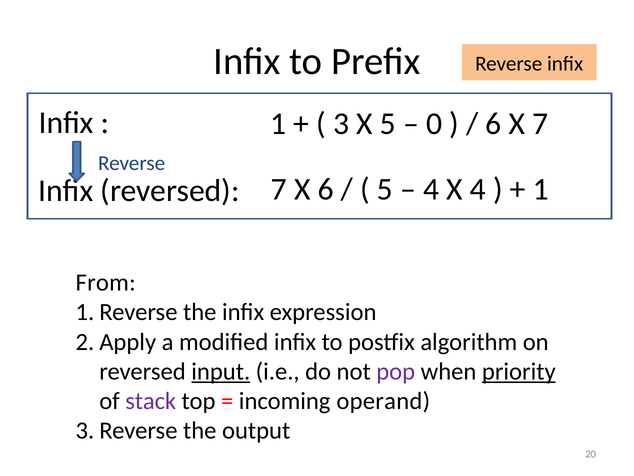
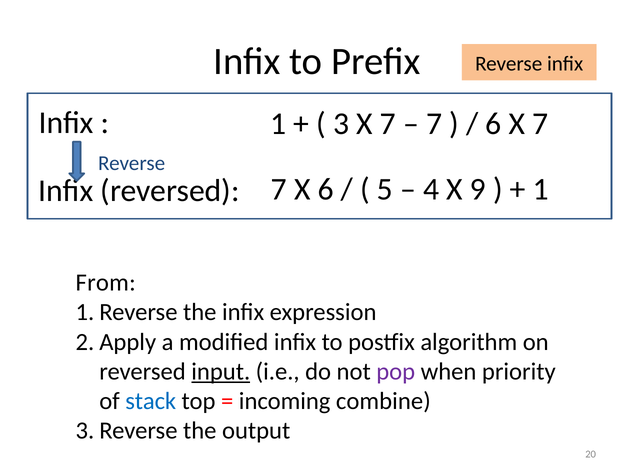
3 X 5: 5 -> 7
0 at (434, 124): 0 -> 7
X 4: 4 -> 9
priority underline: present -> none
stack colour: purple -> blue
operand: operand -> combine
